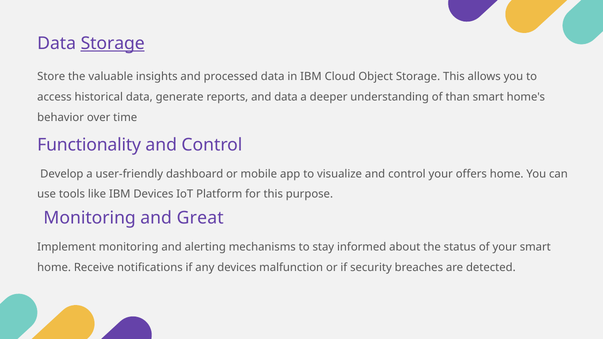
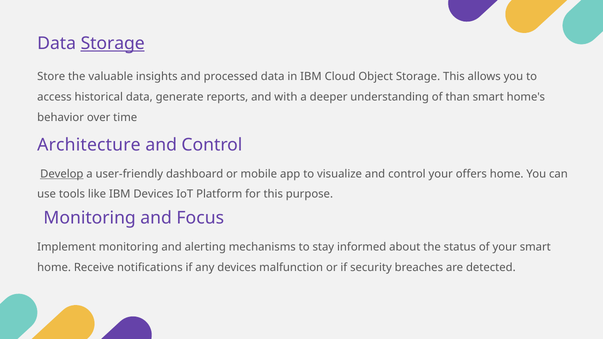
and data: data -> with
Functionality: Functionality -> Architecture
Develop underline: none -> present
Great: Great -> Focus
